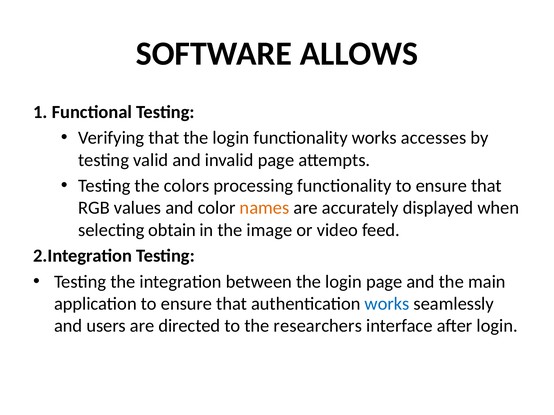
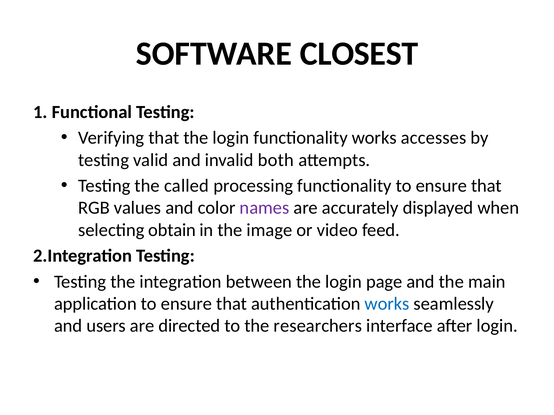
ALLOWS: ALLOWS -> CLOSEST
invalid page: page -> both
colors: colors -> called
names colour: orange -> purple
